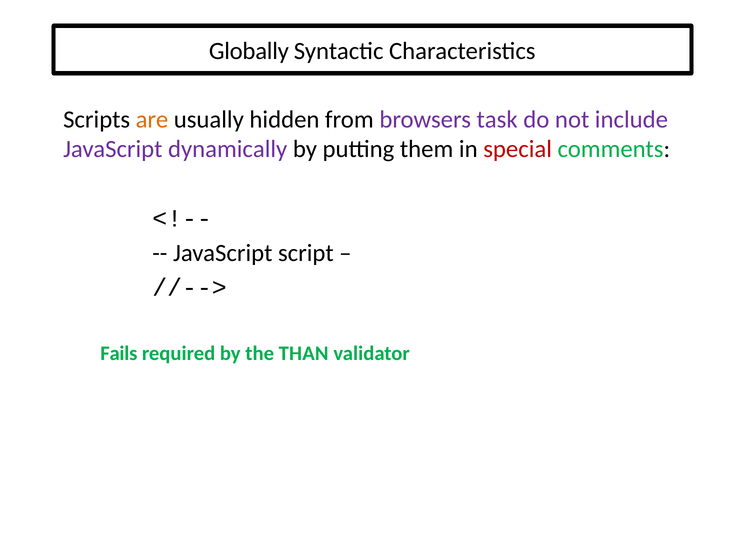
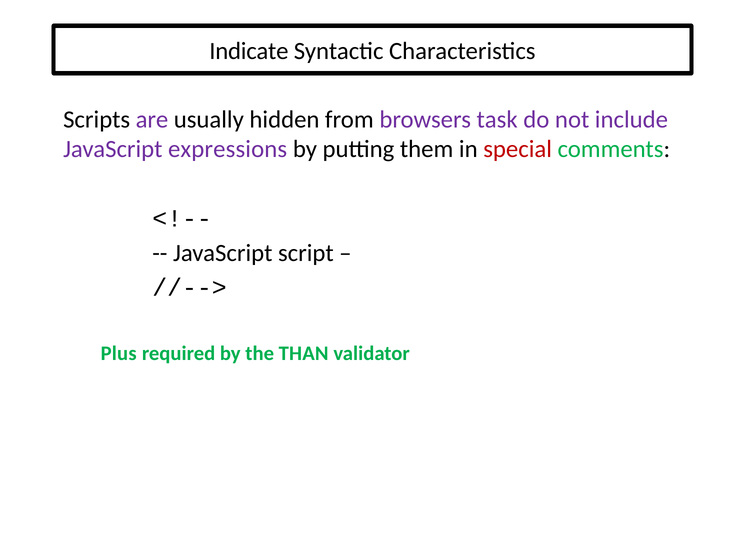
Globally: Globally -> Indicate
are colour: orange -> purple
dynamically: dynamically -> expressions
Fails: Fails -> Plus
